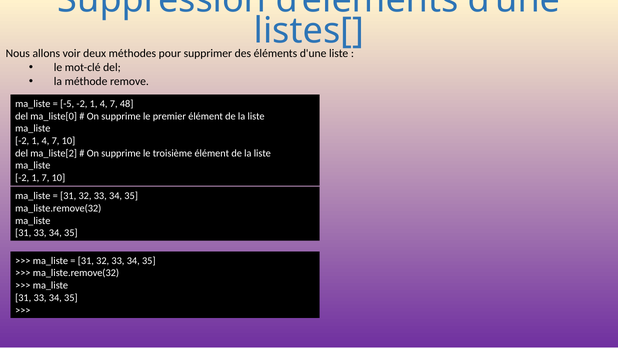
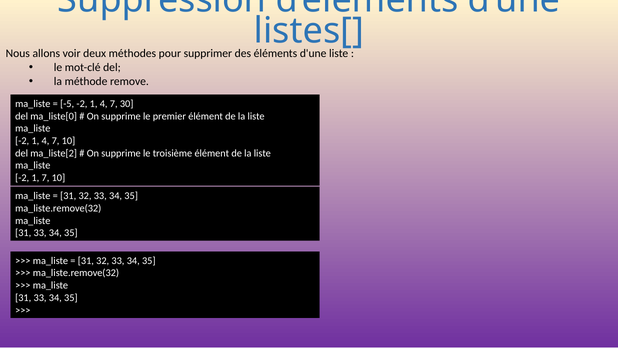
48: 48 -> 30
